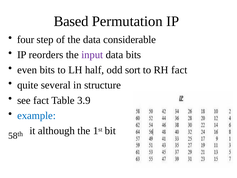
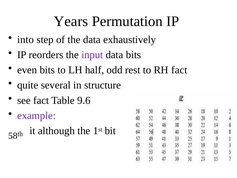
Based: Based -> Years
four: four -> into
considerable: considerable -> exhaustively
sort: sort -> rest
3.9: 3.9 -> 9.6
example colour: blue -> purple
